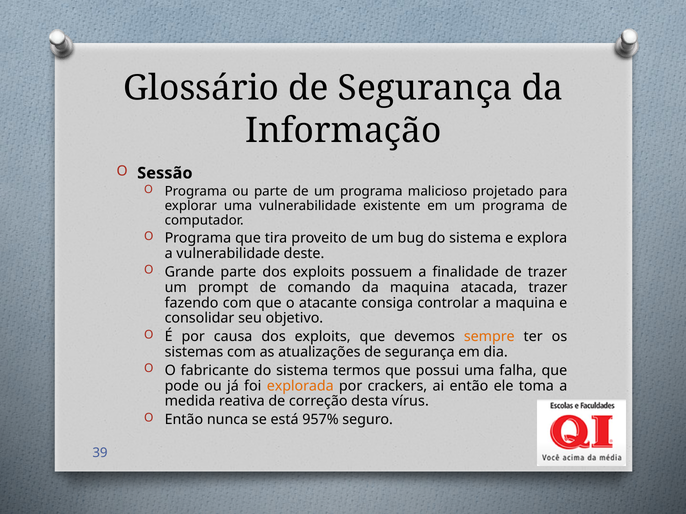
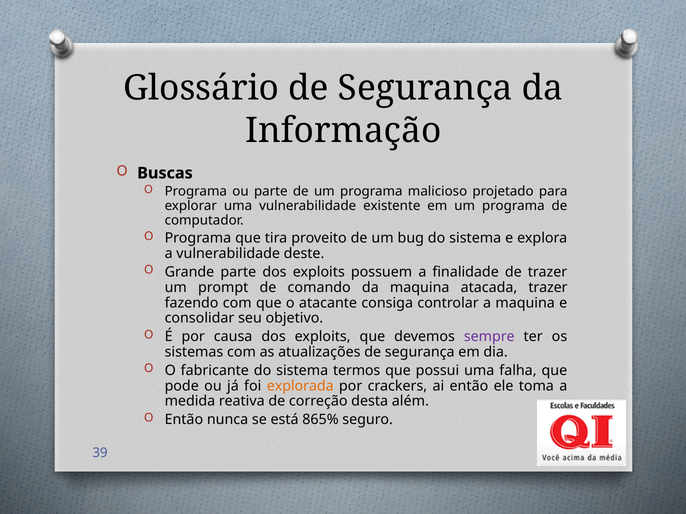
Sessão: Sessão -> Buscas
sempre colour: orange -> purple
vírus: vírus -> além
957%: 957% -> 865%
